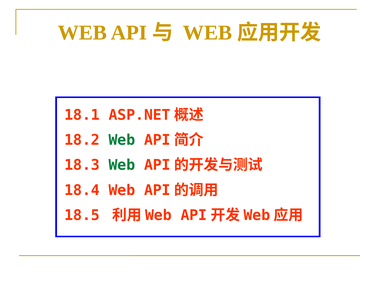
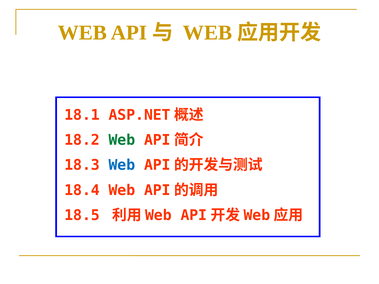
Web at (122, 165) colour: green -> blue
